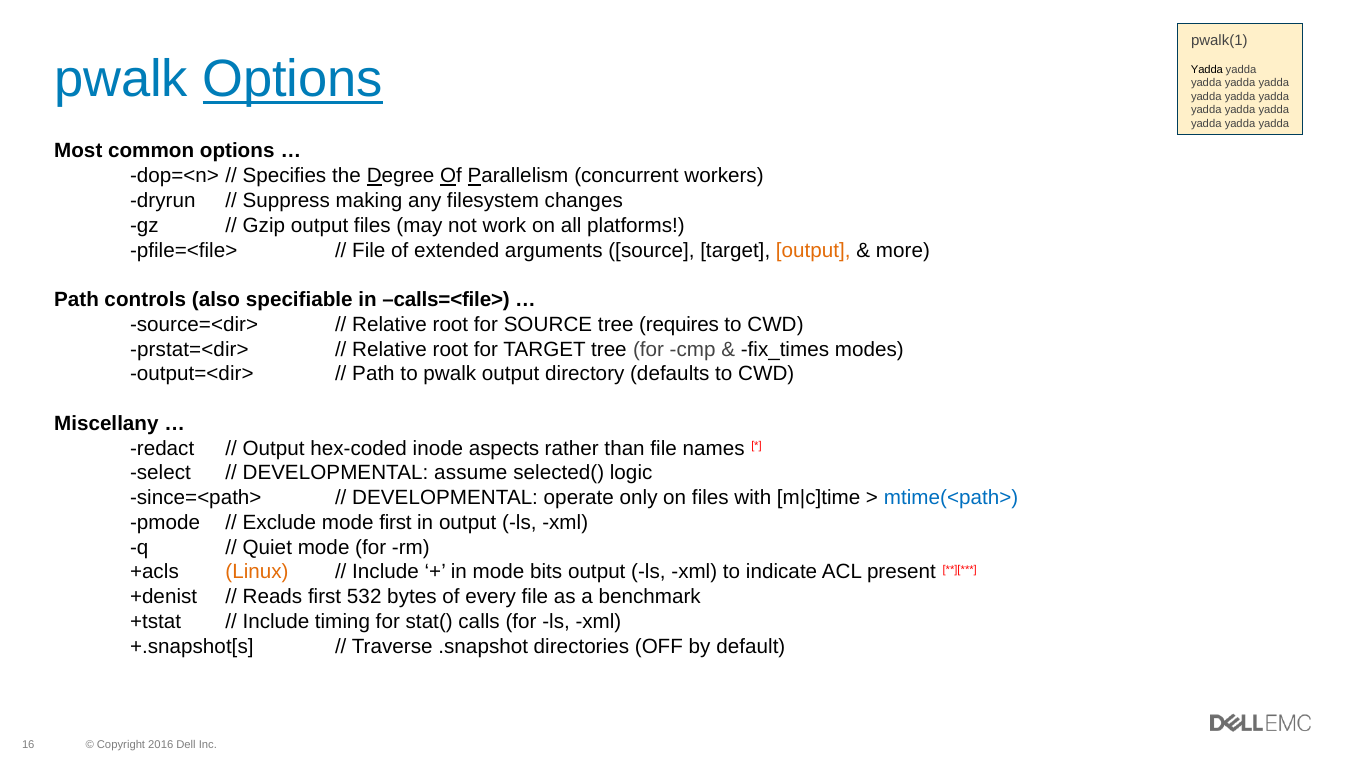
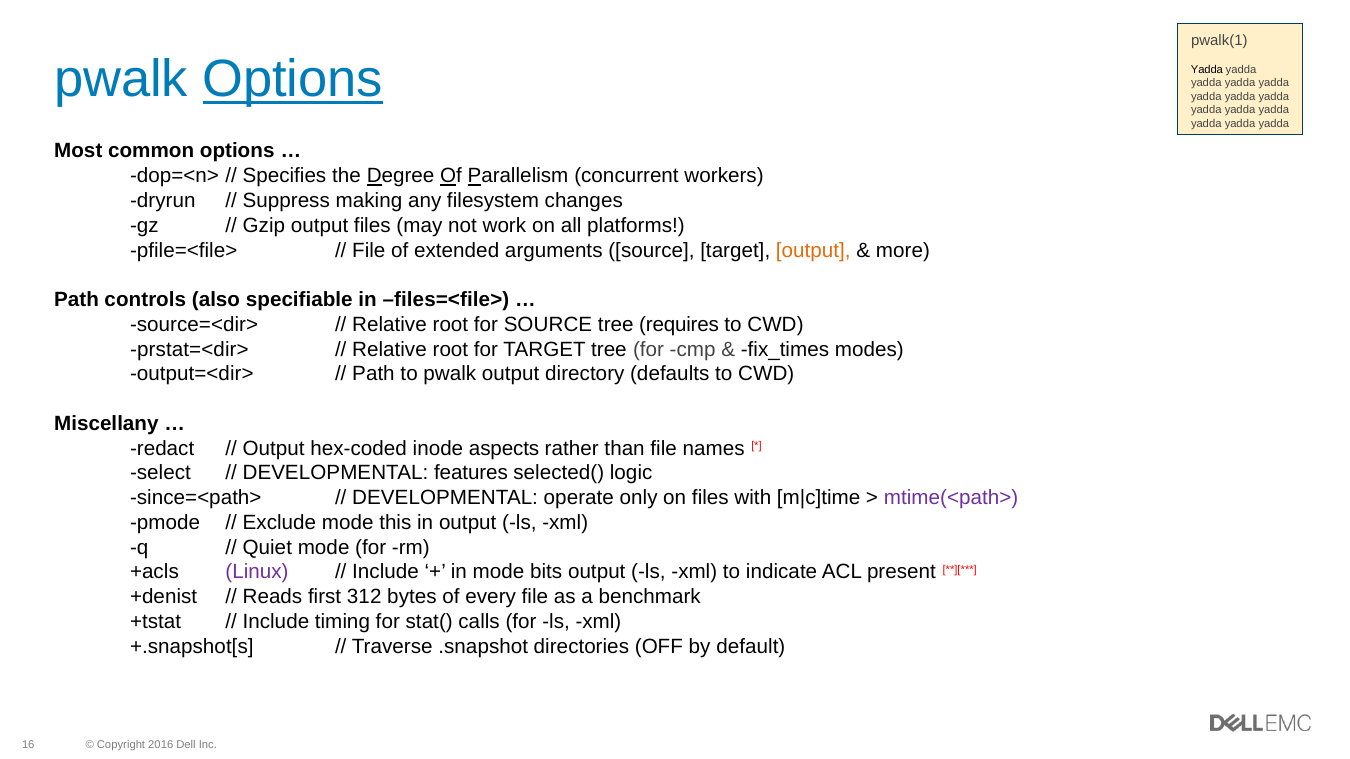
calls=<file>: calls=<file> -> files=<file>
assume: assume -> features
mtime(<path> colour: blue -> purple
mode first: first -> this
Linux colour: orange -> purple
532: 532 -> 312
